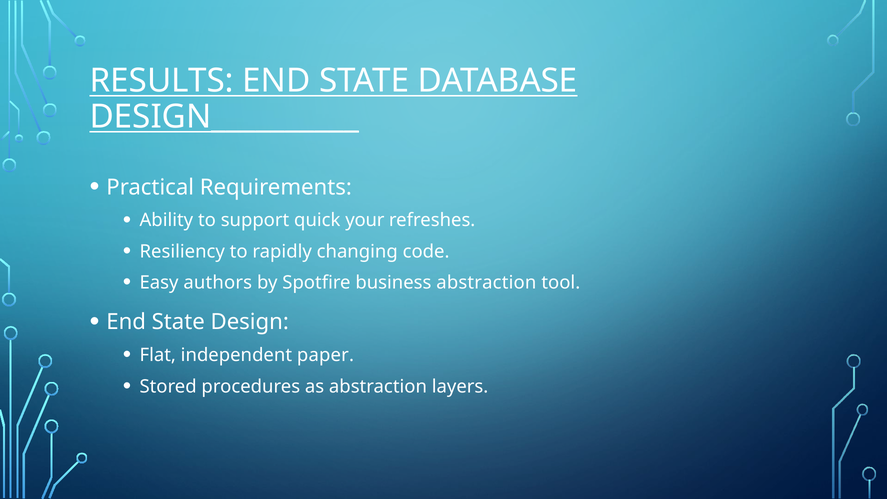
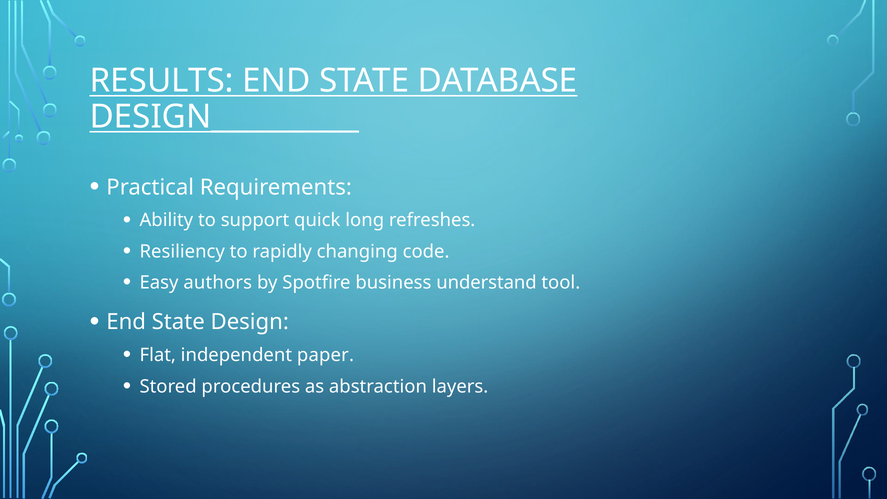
your: your -> long
business abstraction: abstraction -> understand
